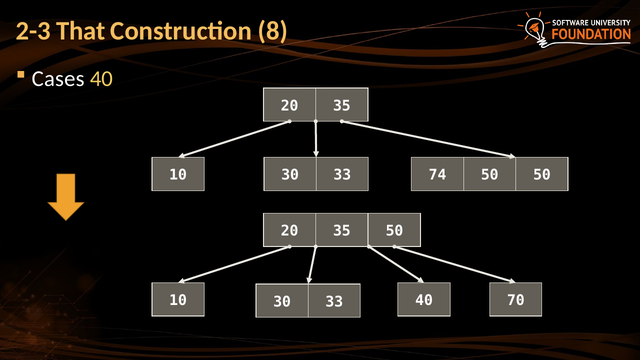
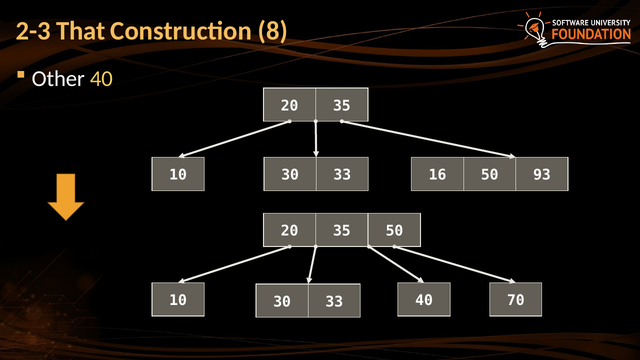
Cases: Cases -> Other
74: 74 -> 16
50 50: 50 -> 93
